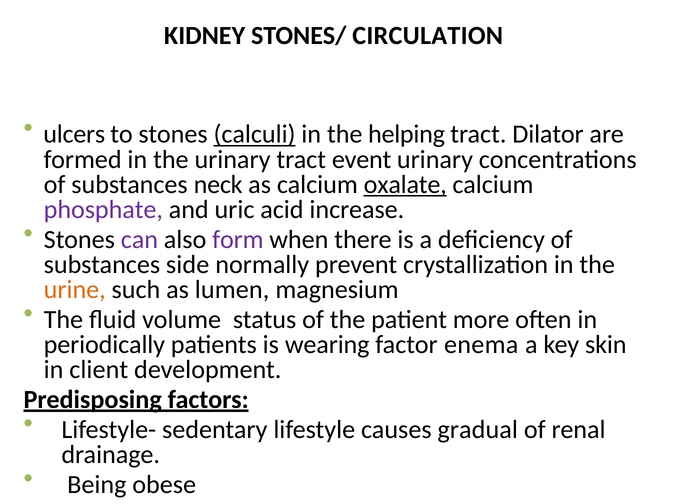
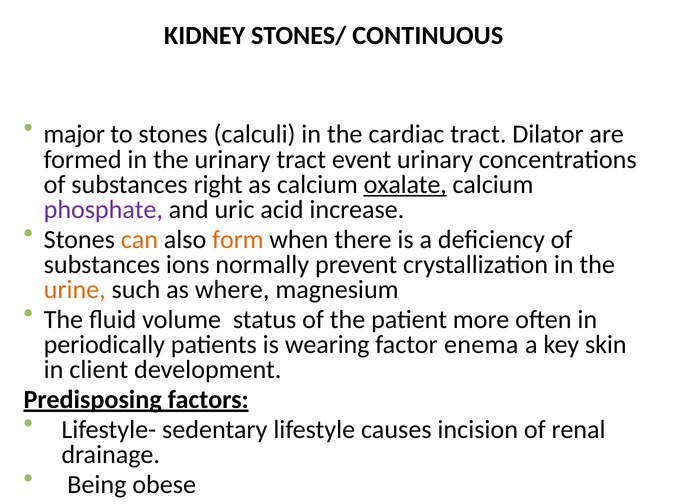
CIRCULATION: CIRCULATION -> CONTINUOUS
ulcers: ulcers -> major
calculi underline: present -> none
helping: helping -> cardiac
neck: neck -> right
can colour: purple -> orange
form colour: purple -> orange
side: side -> ions
lumen: lumen -> where
gradual: gradual -> incision
